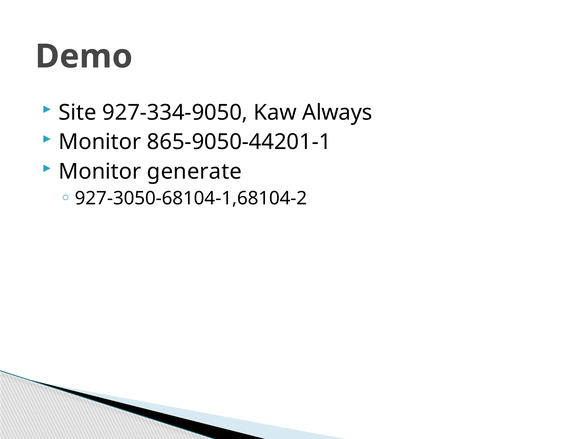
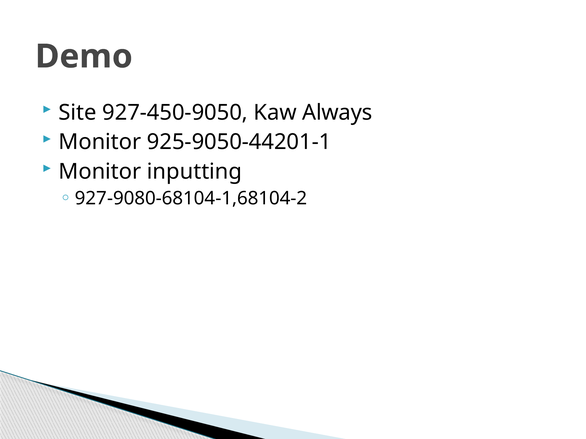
927-334-9050: 927-334-9050 -> 927-450-9050
865-9050-44201-1: 865-9050-44201-1 -> 925-9050-44201-1
generate: generate -> inputting
927-3050-68104-1,68104-2: 927-3050-68104-1,68104-2 -> 927-9080-68104-1,68104-2
